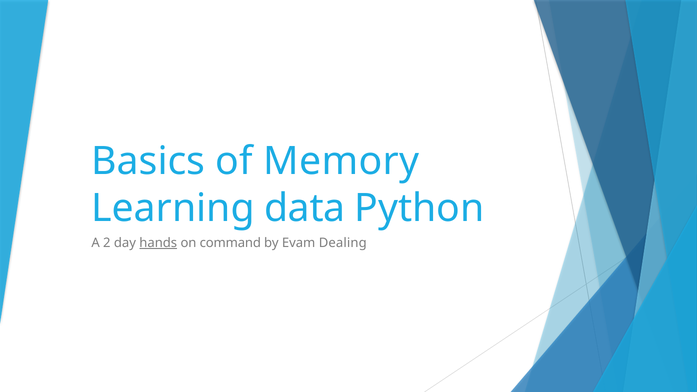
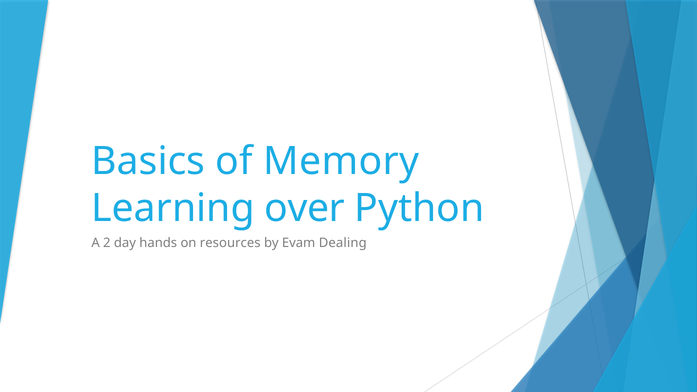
data: data -> over
hands underline: present -> none
command: command -> resources
